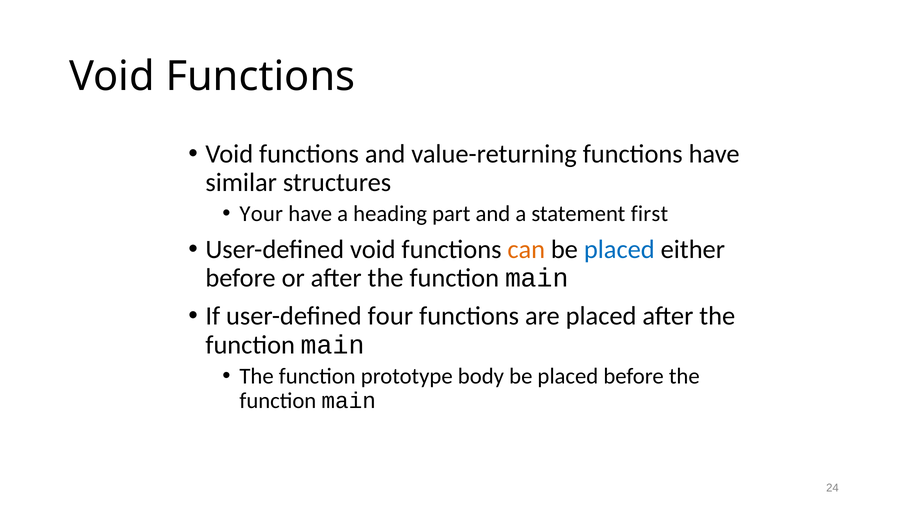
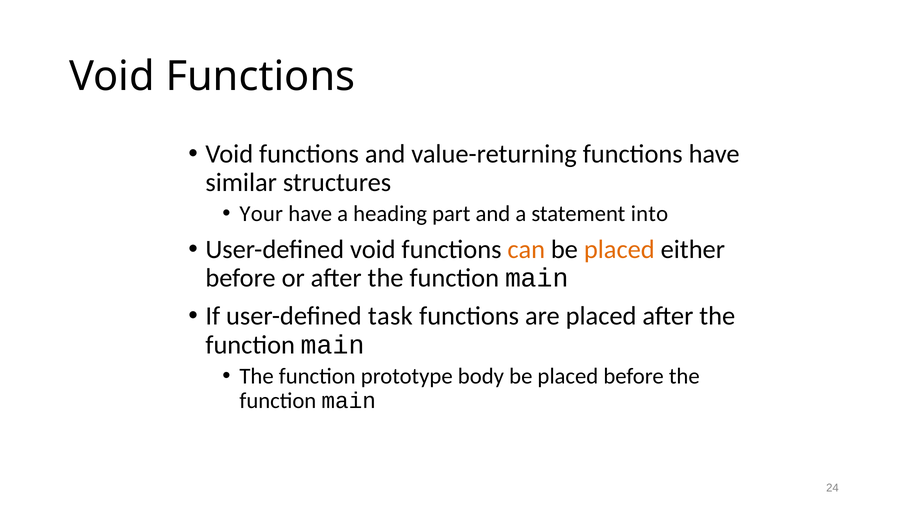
first: first -> into
placed at (619, 249) colour: blue -> orange
four: four -> task
